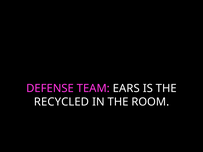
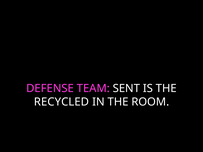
EARS: EARS -> SENT
